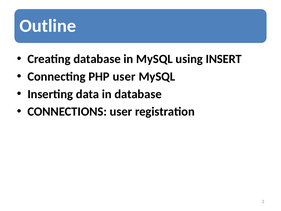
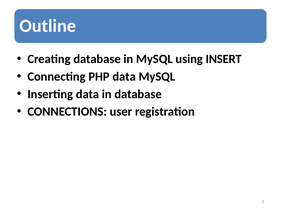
PHP user: user -> data
